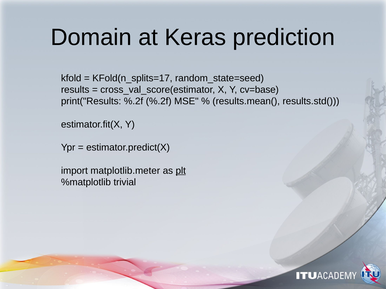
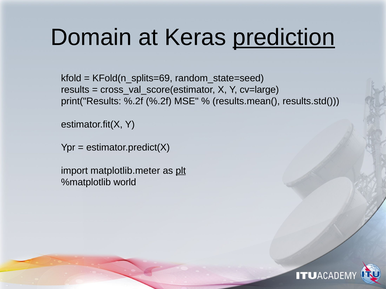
prediction underline: none -> present
KFold(n_splits=17: KFold(n_splits=17 -> KFold(n_splits=69
cv=base: cv=base -> cv=large
trivial: trivial -> world
